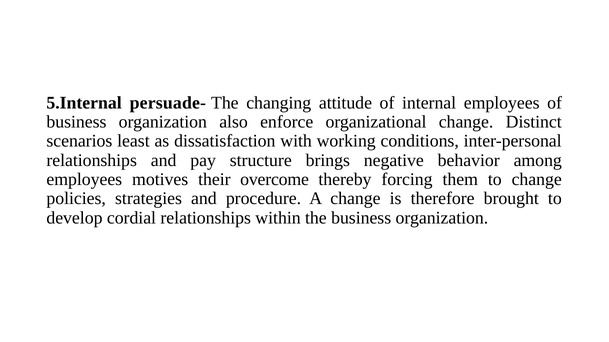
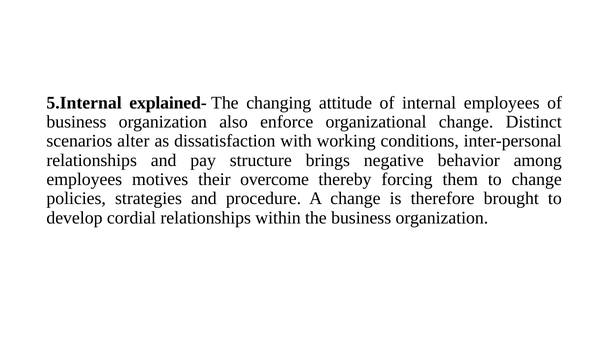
persuade-: persuade- -> explained-
least: least -> alter
